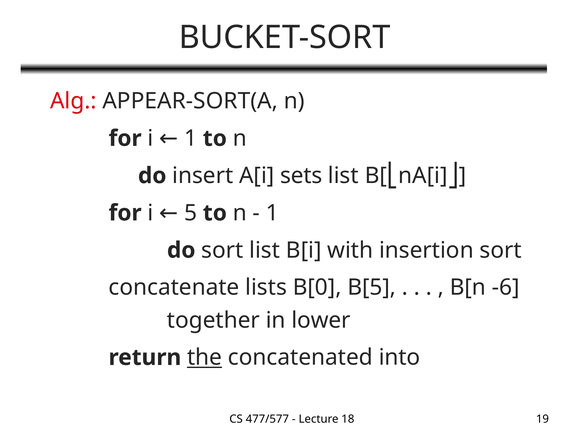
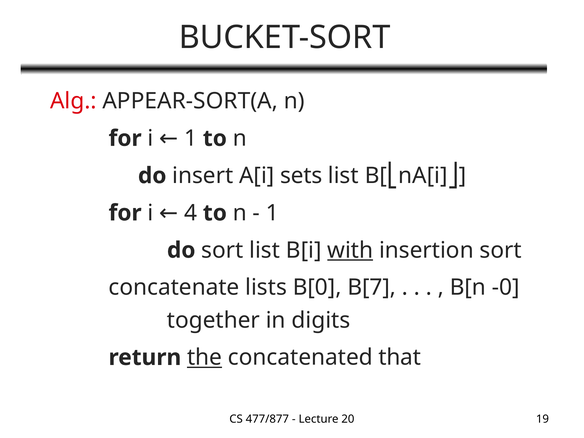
5: 5 -> 4
with underline: none -> present
B[5: B[5 -> B[7
-6: -6 -> -0
lower: lower -> digits
into: into -> that
477/577: 477/577 -> 477/877
18: 18 -> 20
